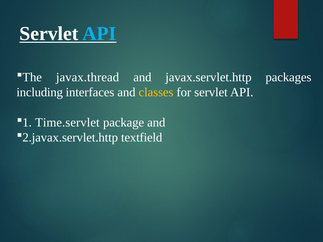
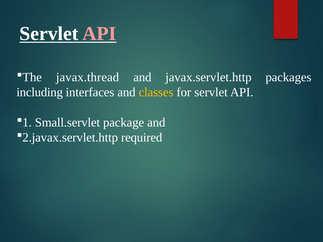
API at (99, 34) colour: light blue -> pink
Time.servlet: Time.servlet -> Small.servlet
textfield: textfield -> required
